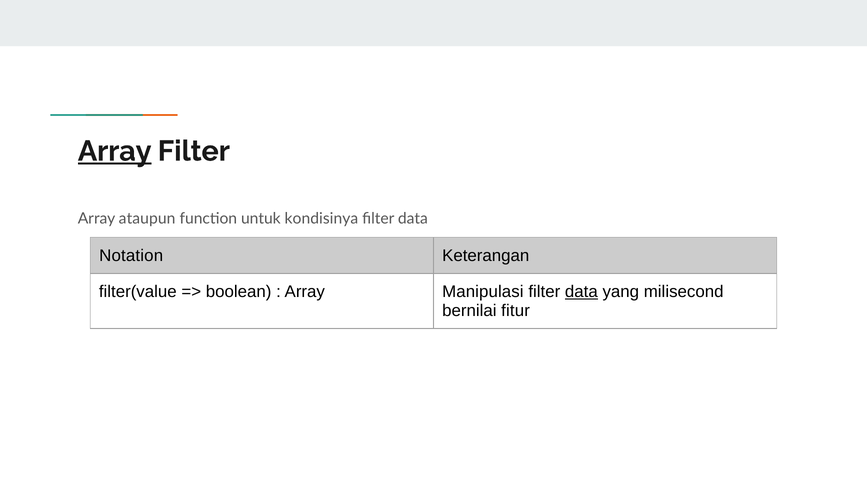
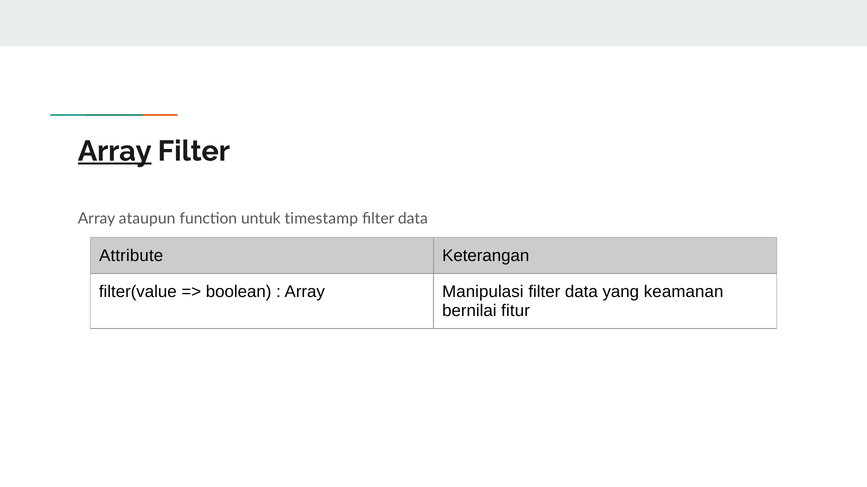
kondisinya: kondisinya -> timestamp
Notation: Notation -> Attribute
data at (581, 292) underline: present -> none
milisecond: milisecond -> keamanan
